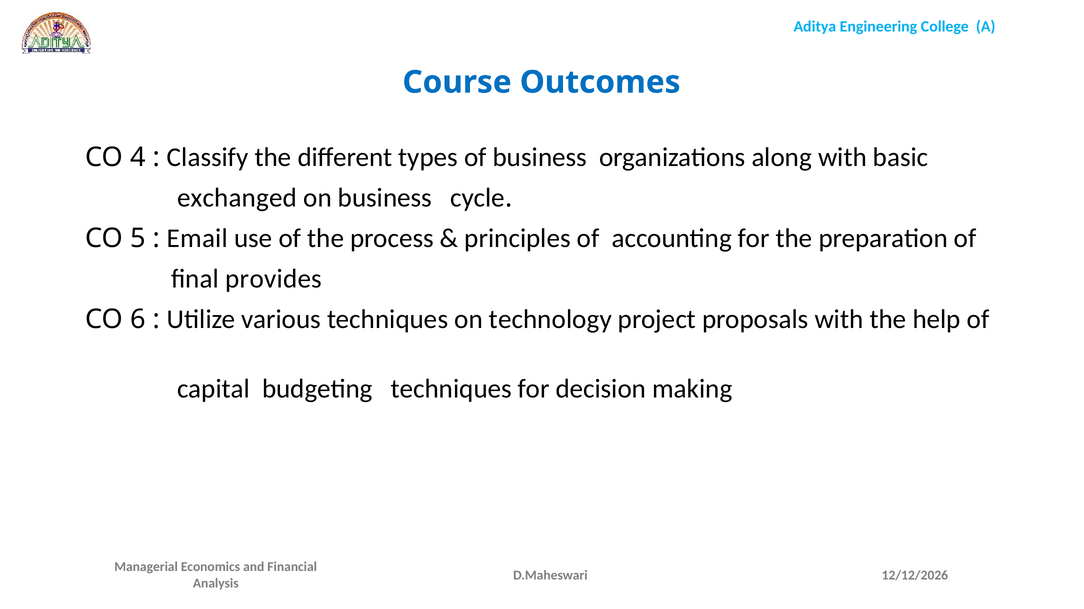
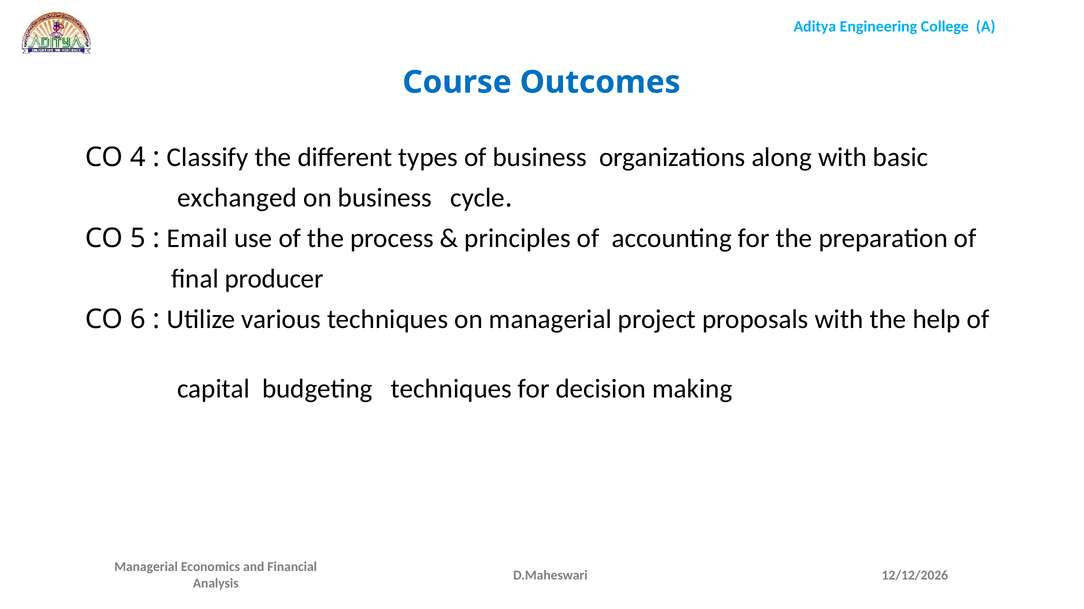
provides: provides -> producer
on technology: technology -> managerial
